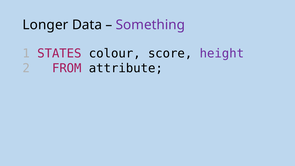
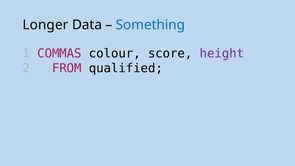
Something colour: purple -> blue
STATES: STATES -> COMMAS
attribute: attribute -> qualified
